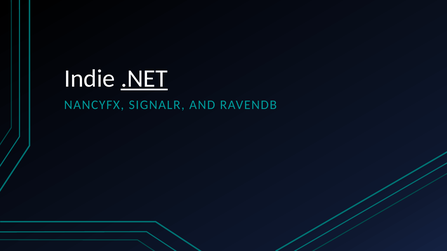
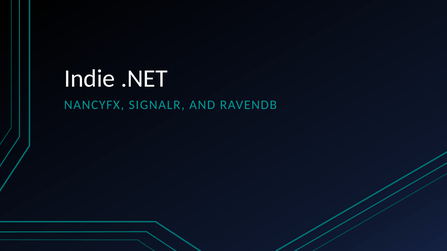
.NET underline: present -> none
